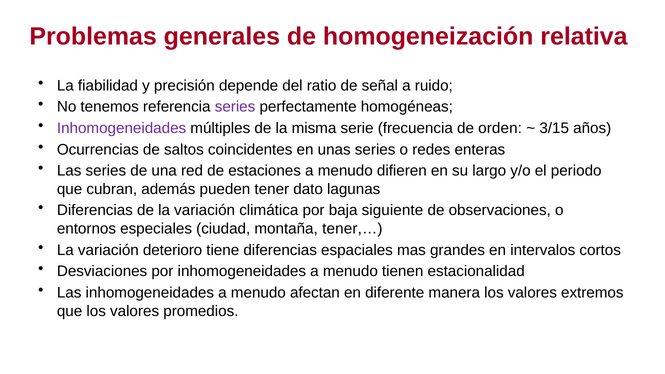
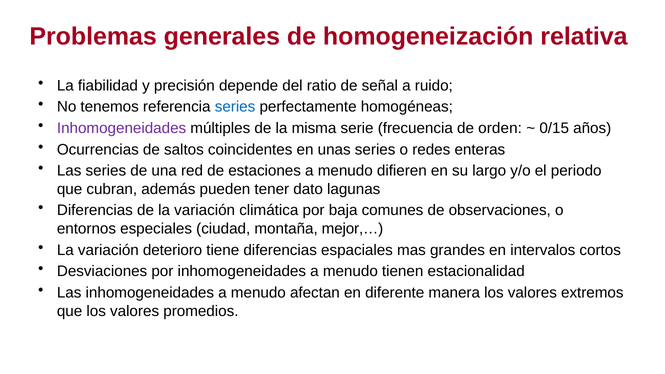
series at (235, 107) colour: purple -> blue
3/15: 3/15 -> 0/15
siguiente: siguiente -> comunes
tener,…: tener,… -> mejor,…
